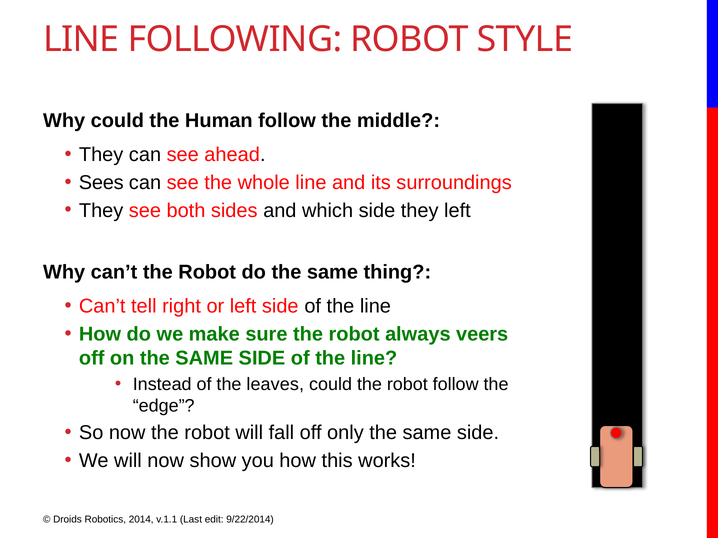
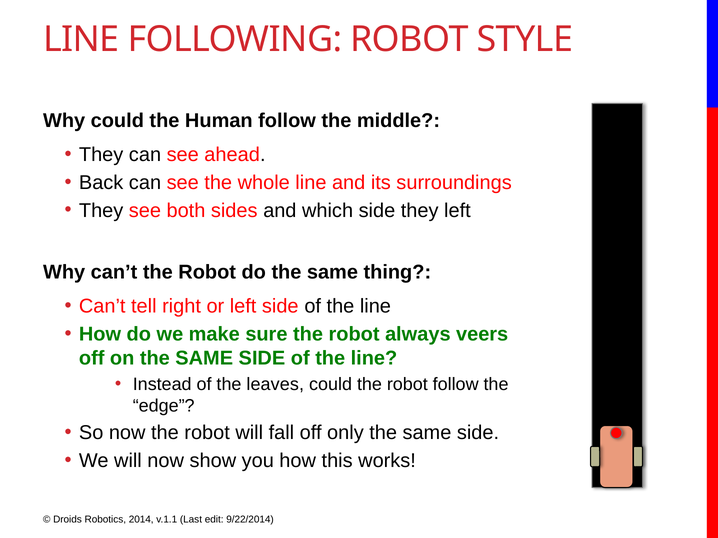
Sees: Sees -> Back
